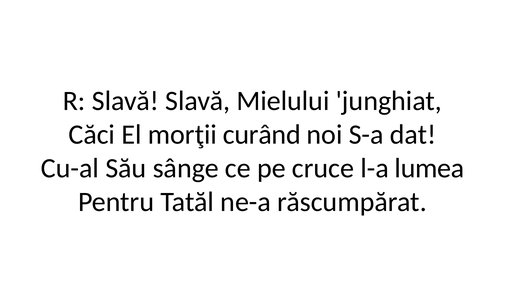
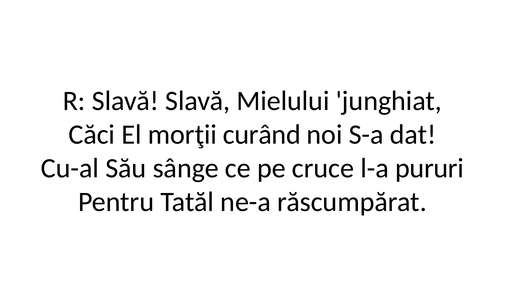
lumea: lumea -> pururi
